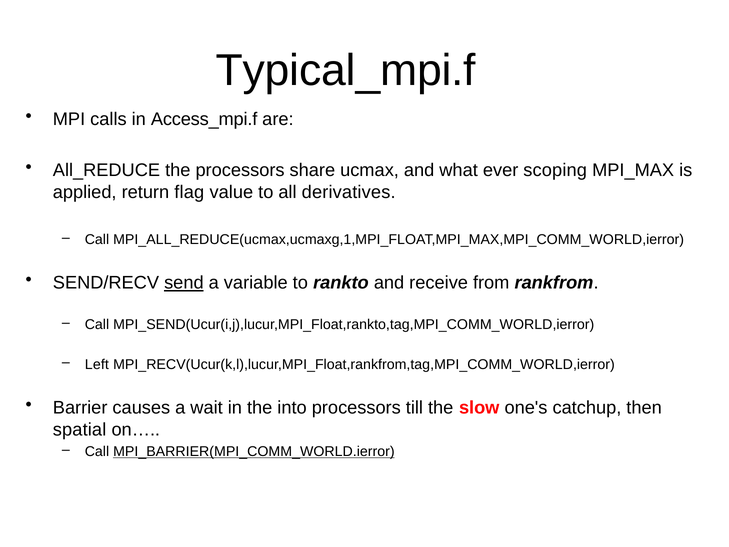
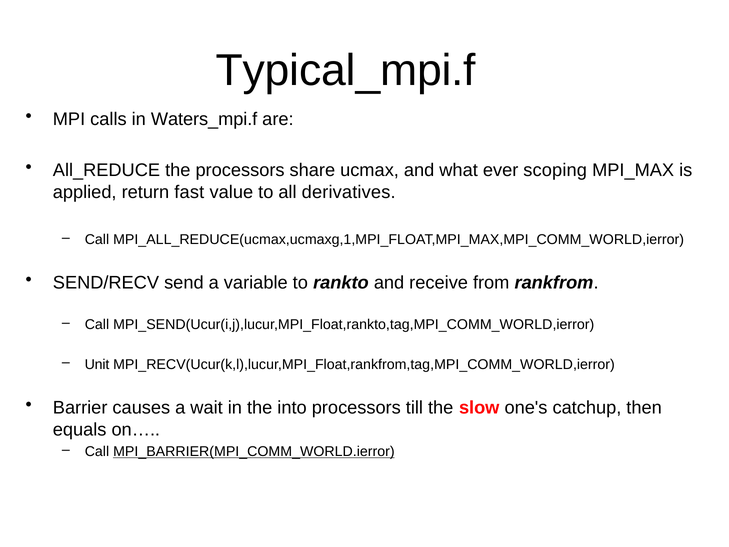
Access_mpi.f: Access_mpi.f -> Waters_mpi.f
flag: flag -> fast
send underline: present -> none
Left: Left -> Unit
spatial: spatial -> equals
